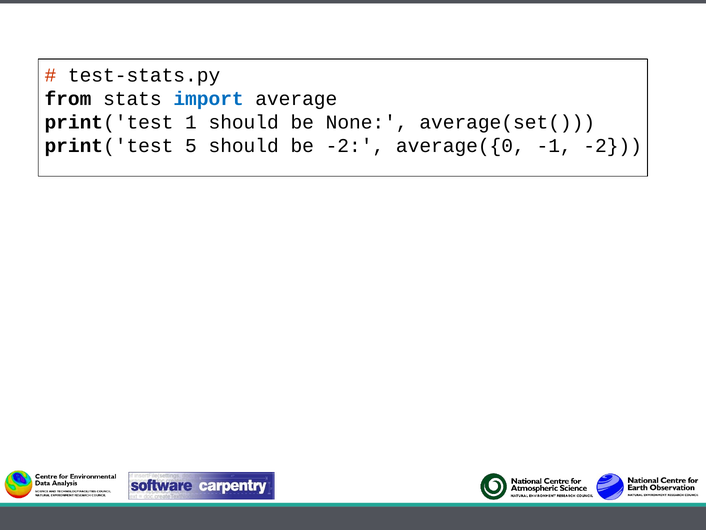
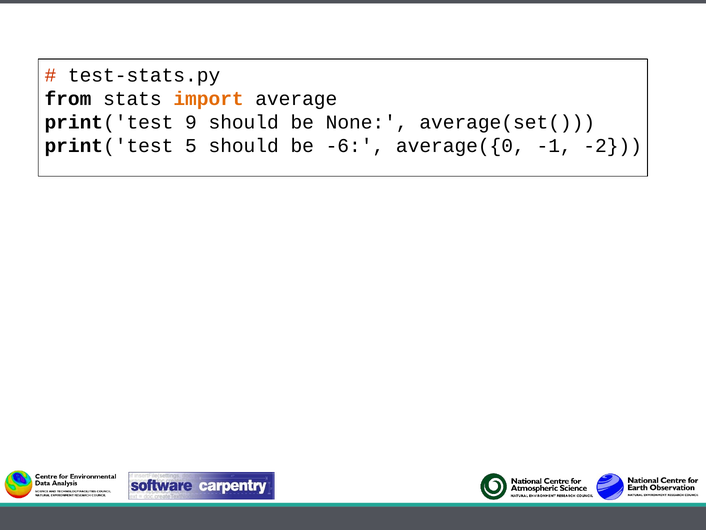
import colour: blue -> orange
1: 1 -> 9
be -2: -2 -> -6
